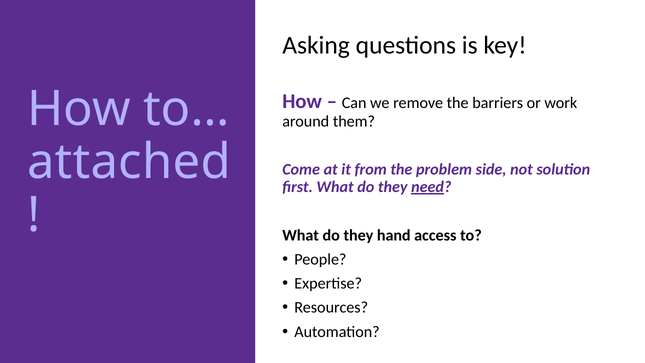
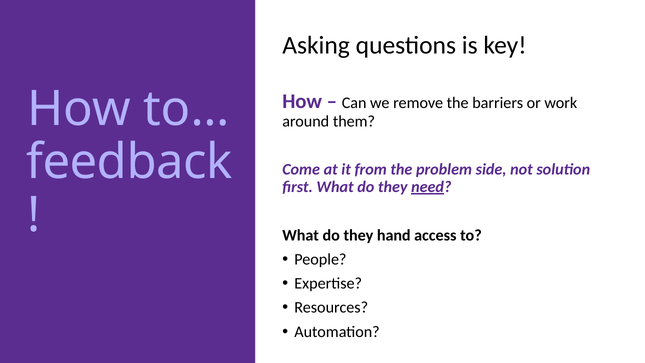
attached: attached -> feedback
